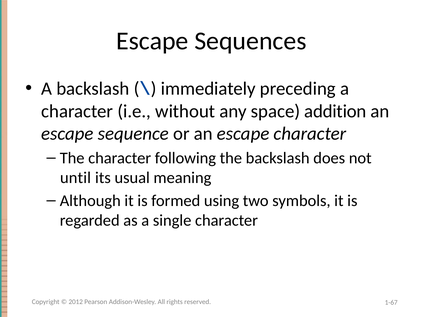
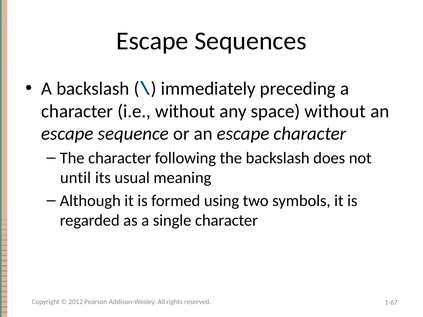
space addition: addition -> without
